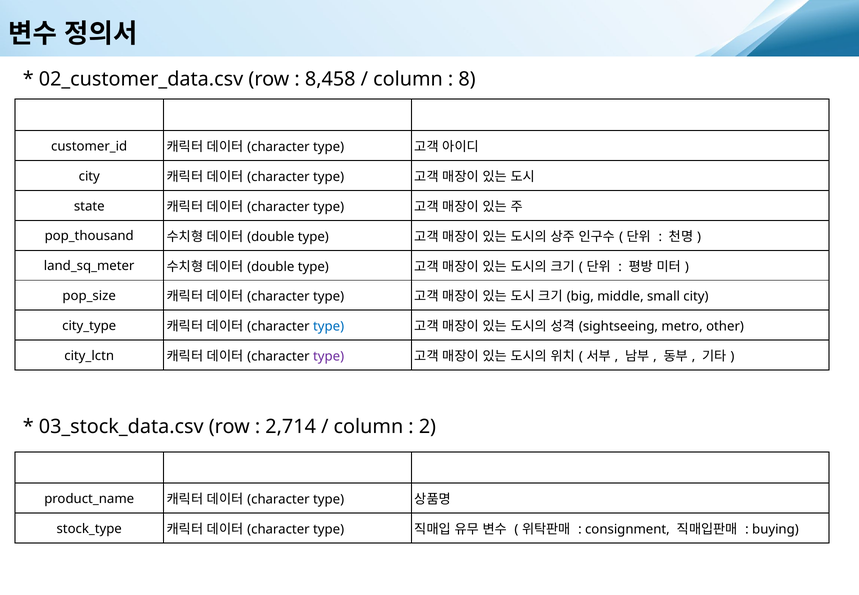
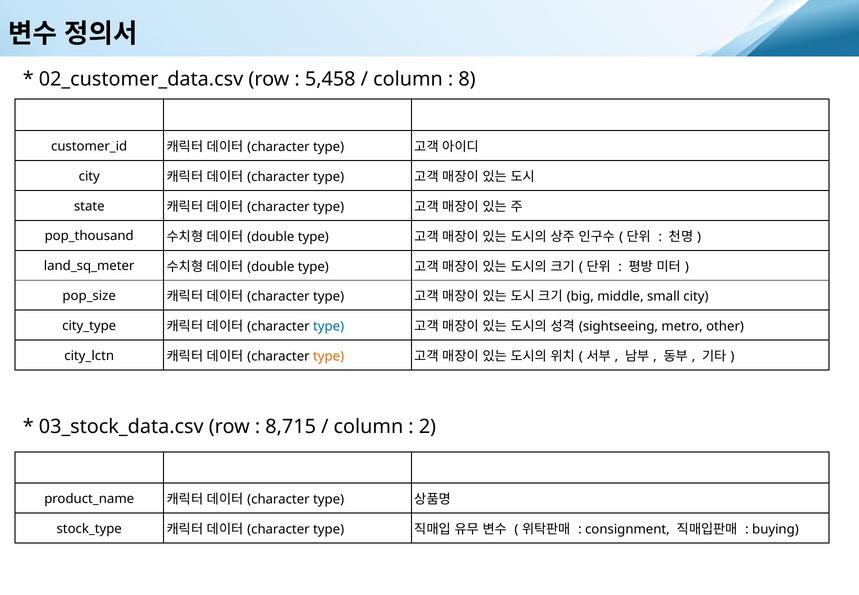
8,458: 8,458 -> 5,458
type at (329, 356) colour: purple -> orange
2,714: 2,714 -> 8,715
